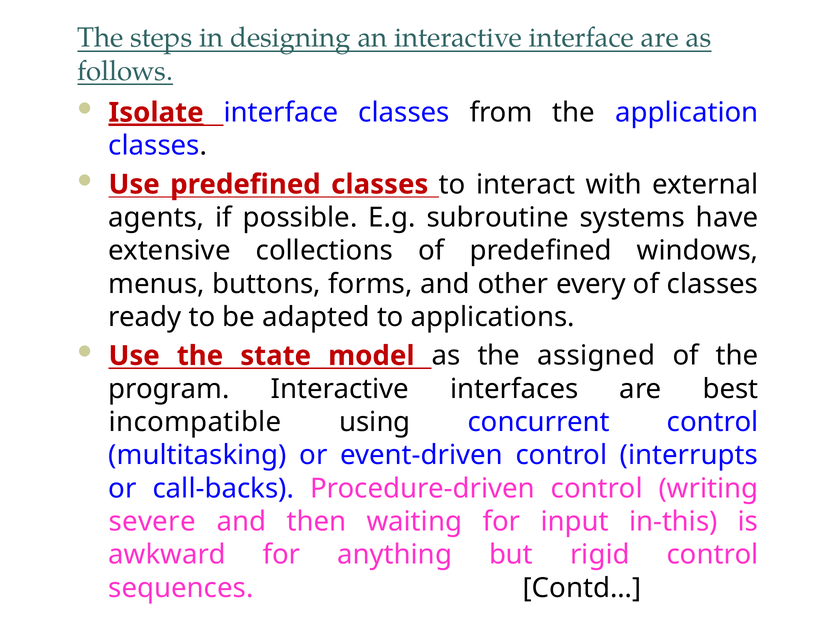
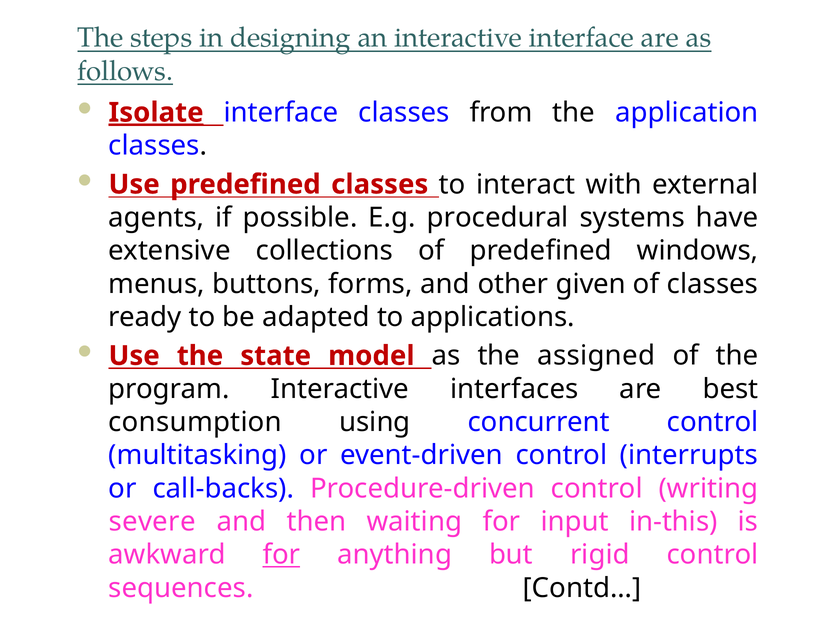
subroutine: subroutine -> procedural
every: every -> given
incompatible: incompatible -> consumption
for at (281, 555) underline: none -> present
